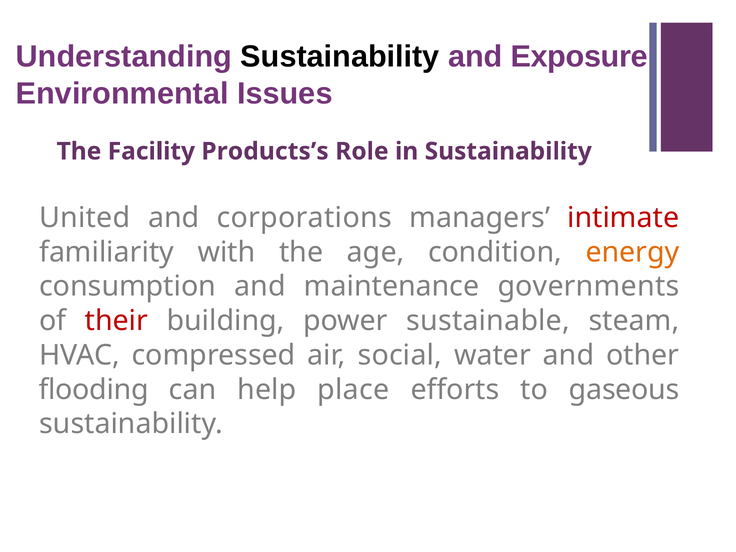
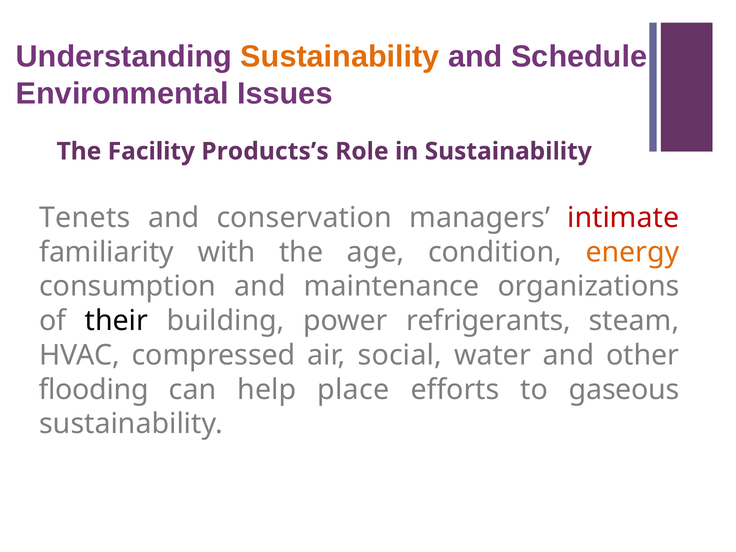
Sustainability at (340, 57) colour: black -> orange
Exposure: Exposure -> Schedule
United: United -> Tenets
corporations: corporations -> conservation
governments: governments -> organizations
their colour: red -> black
sustainable: sustainable -> refrigerants
